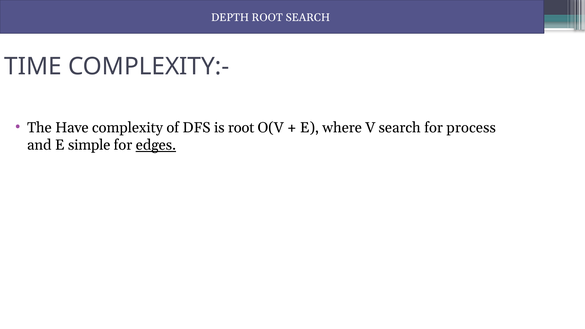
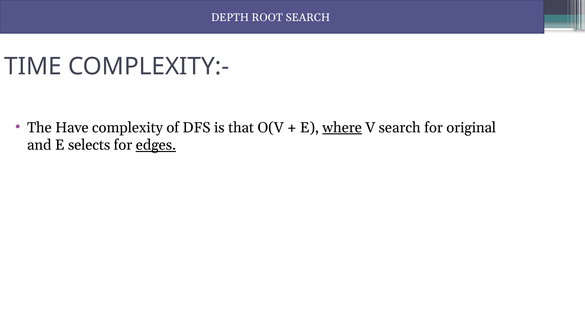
is root: root -> that
where underline: none -> present
process: process -> original
simple: simple -> selects
